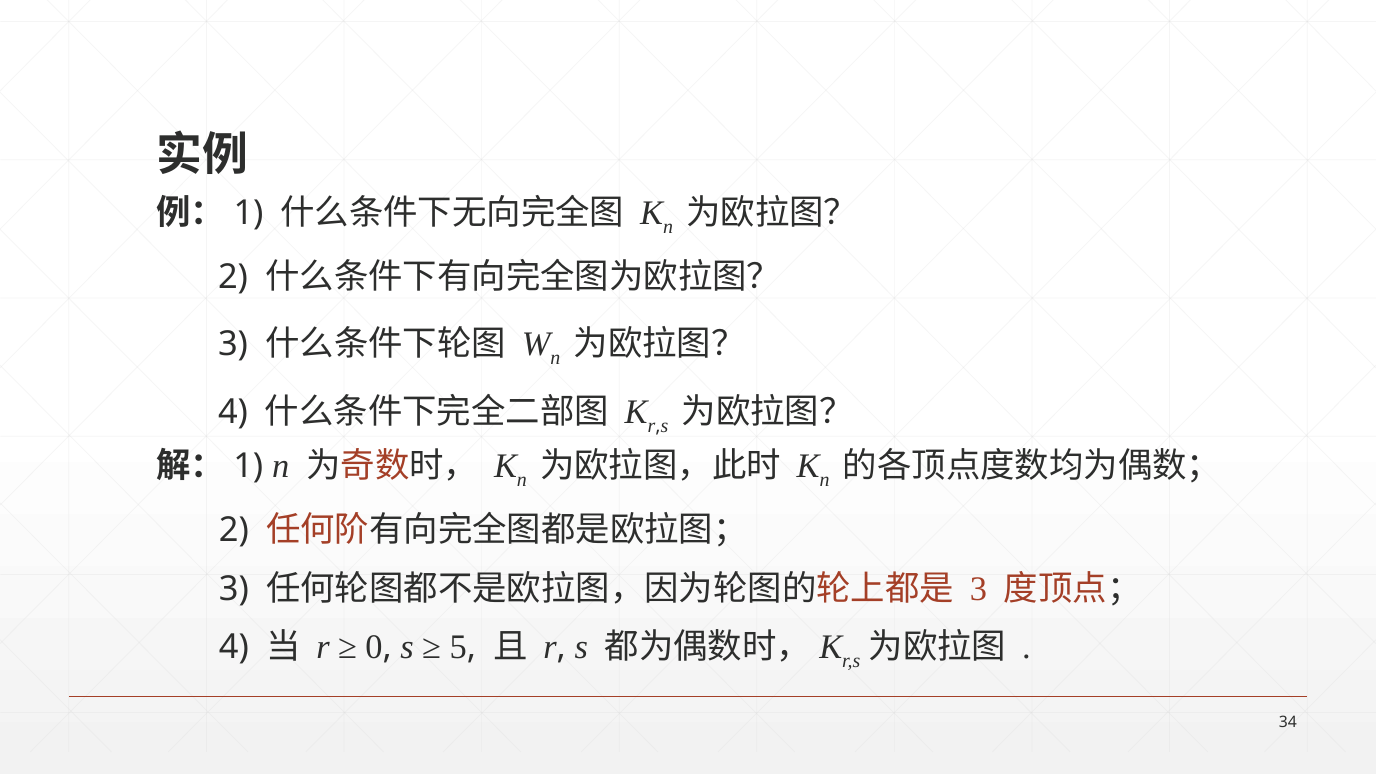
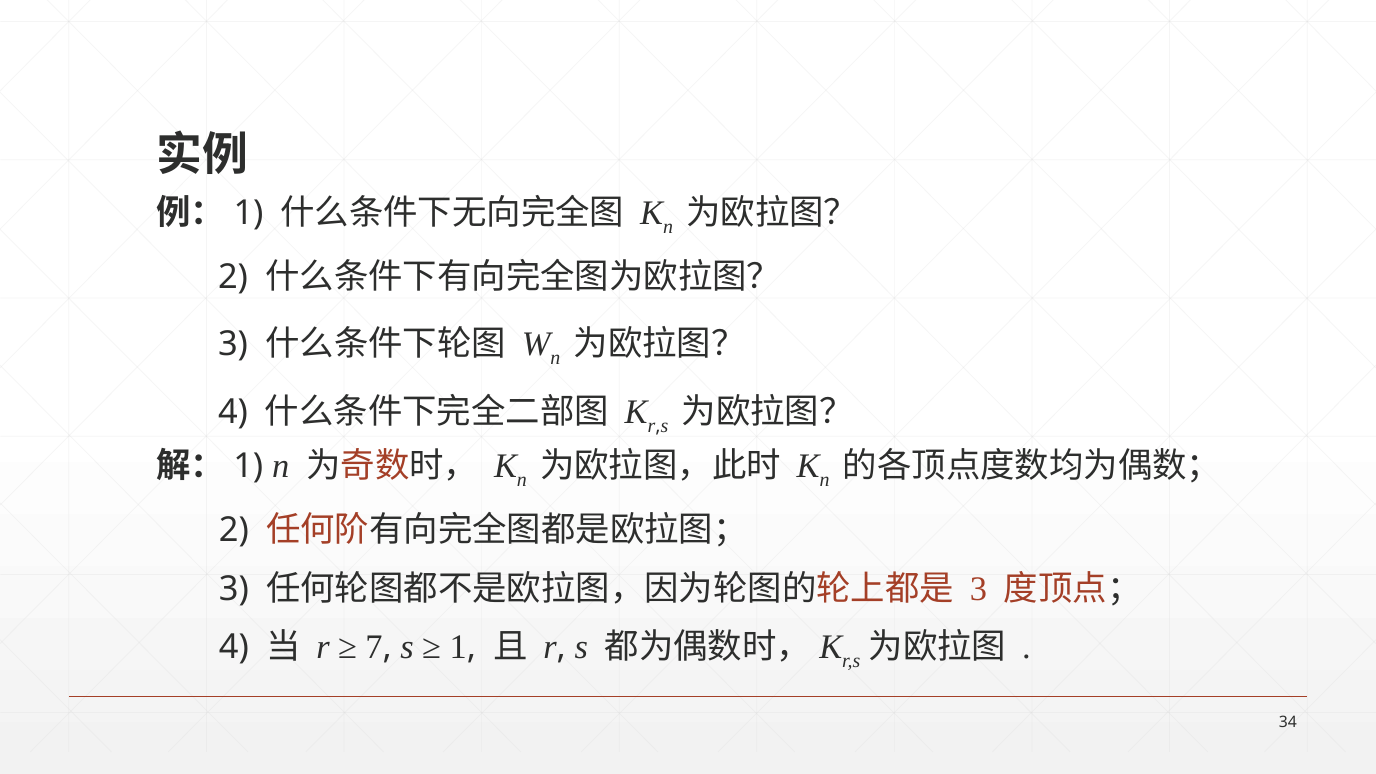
0: 0 -> 7
5 at (458, 647): 5 -> 1
